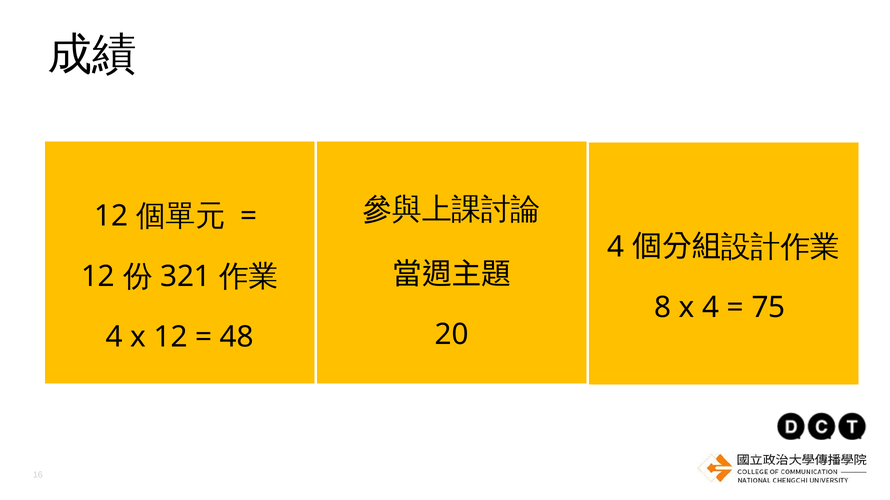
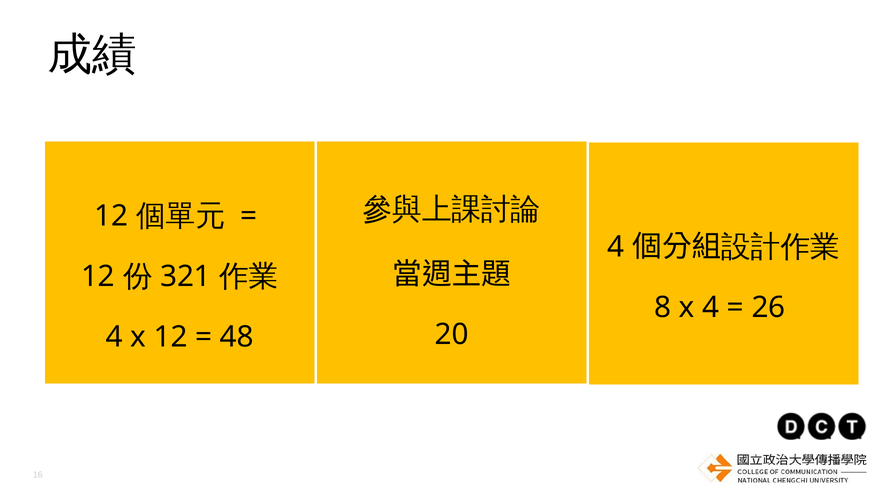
75: 75 -> 26
